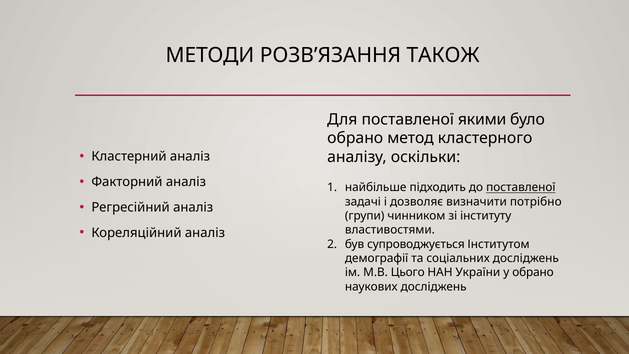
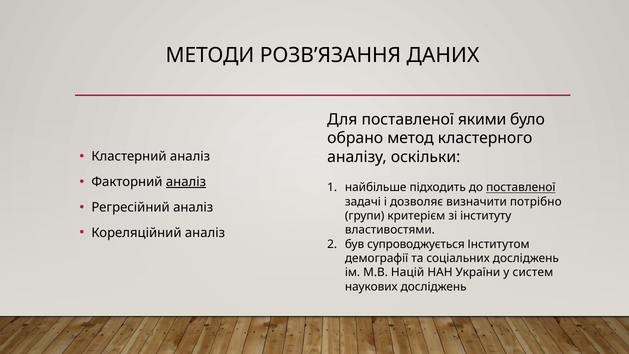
ТАКОЖ: ТАКОЖ -> ДАНИХ
аналіз at (186, 182) underline: none -> present
чинником: чинником -> критерієм
Цього: Цього -> Націй
у обрано: обрано -> систем
